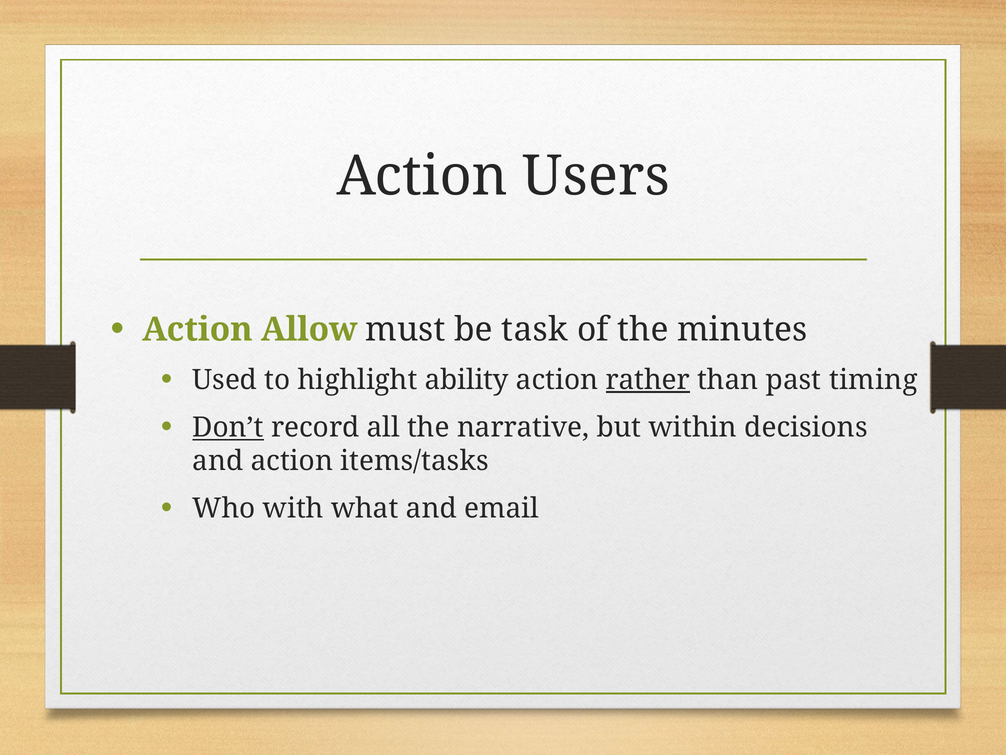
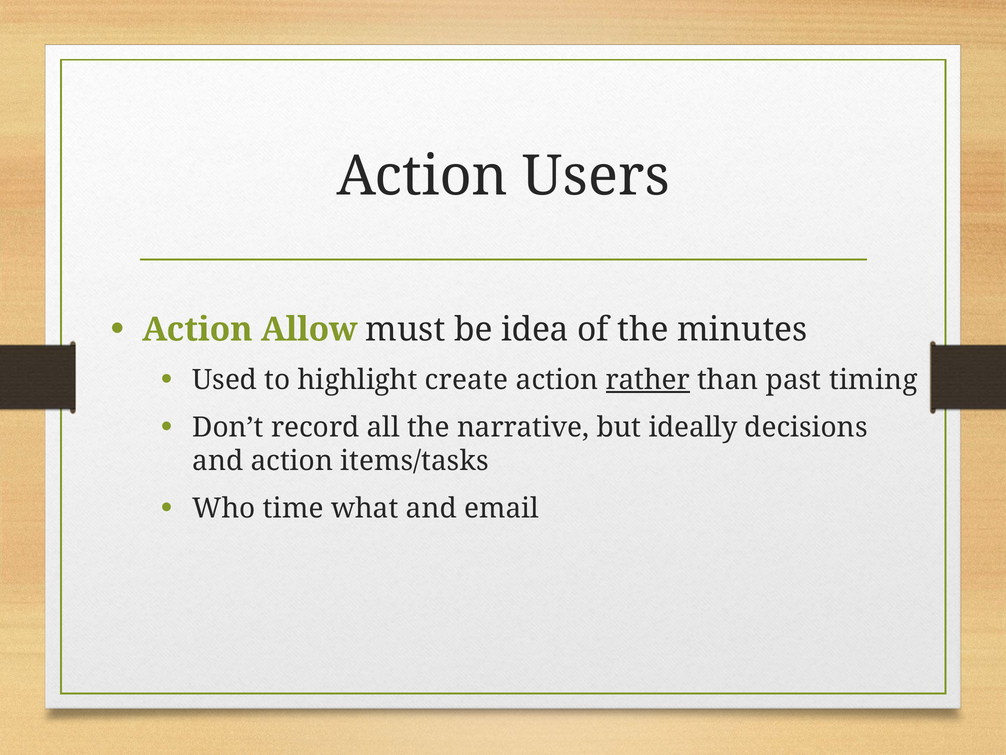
task: task -> idea
ability: ability -> create
Don’t underline: present -> none
within: within -> ideally
with: with -> time
